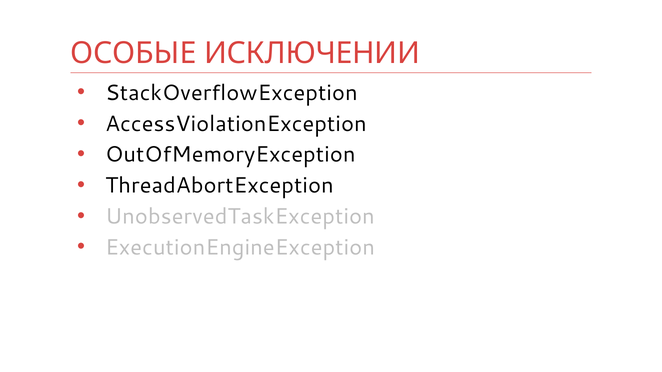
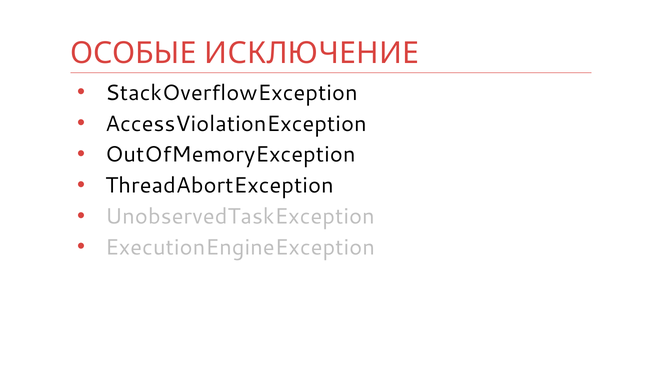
ИСКЛЮЧЕНИИ: ИСКЛЮЧЕНИИ -> ИСКЛЮЧЕНИЕ
